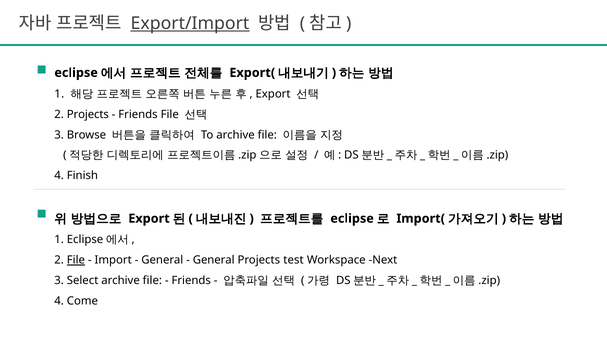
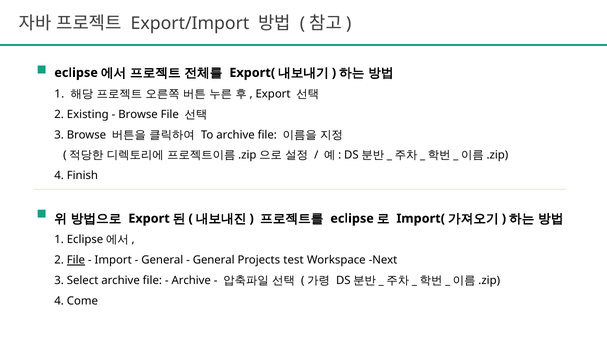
Export/Import underline: present -> none
Projects at (88, 114): Projects -> Existing
Friends at (138, 114): Friends -> Browse
Friends at (191, 281): Friends -> Archive
